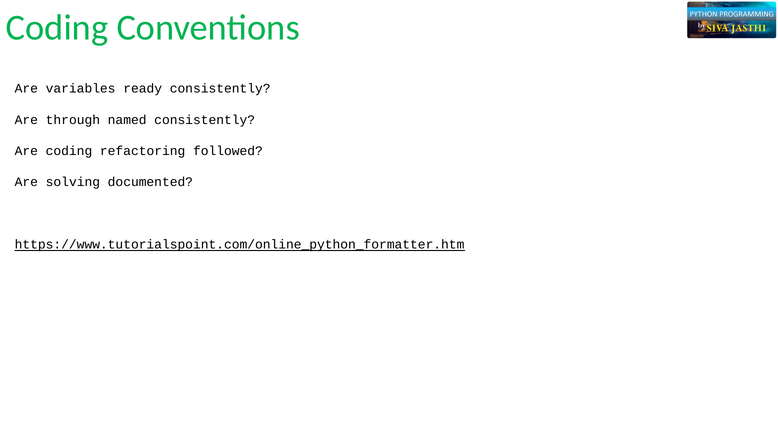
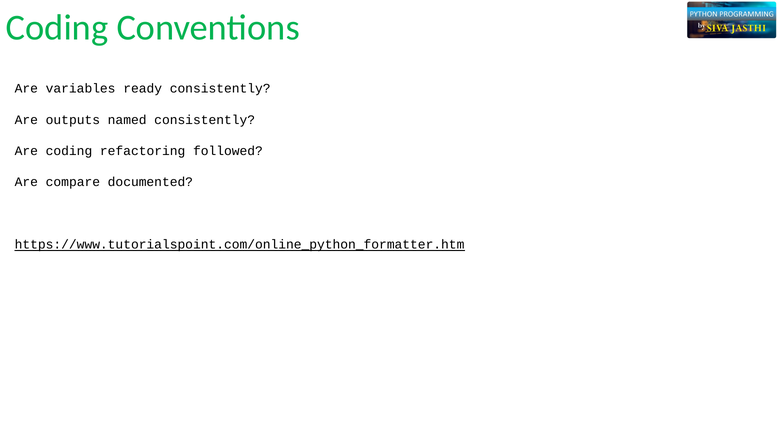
through: through -> outputs
solving: solving -> compare
